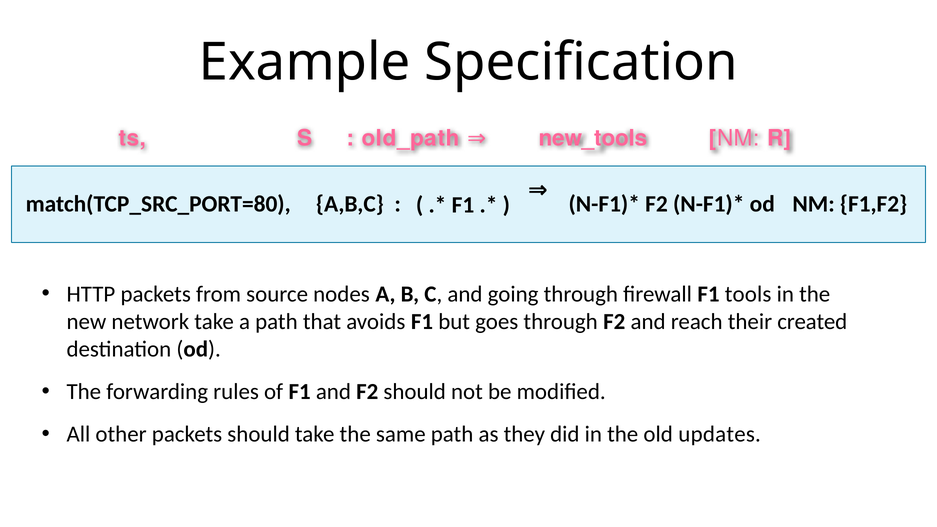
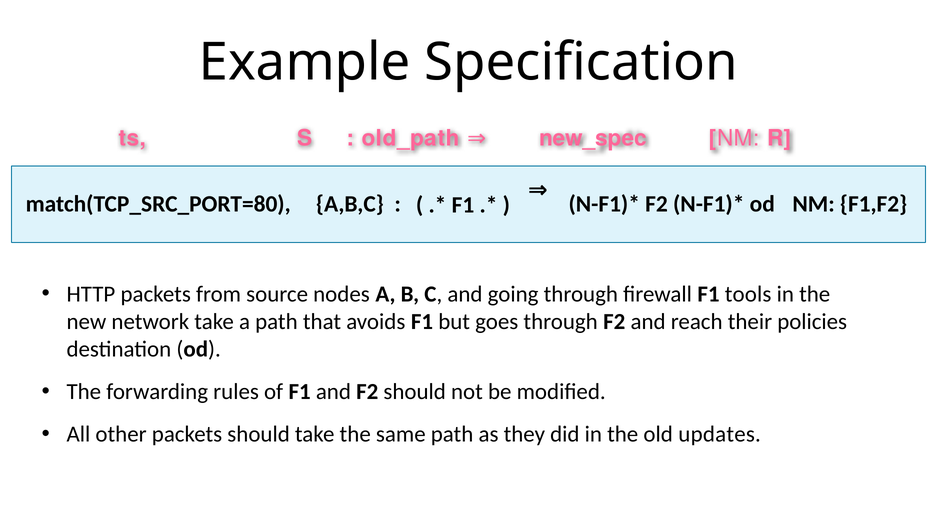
new_tools: new_tools -> new_spec
created: created -> policies
